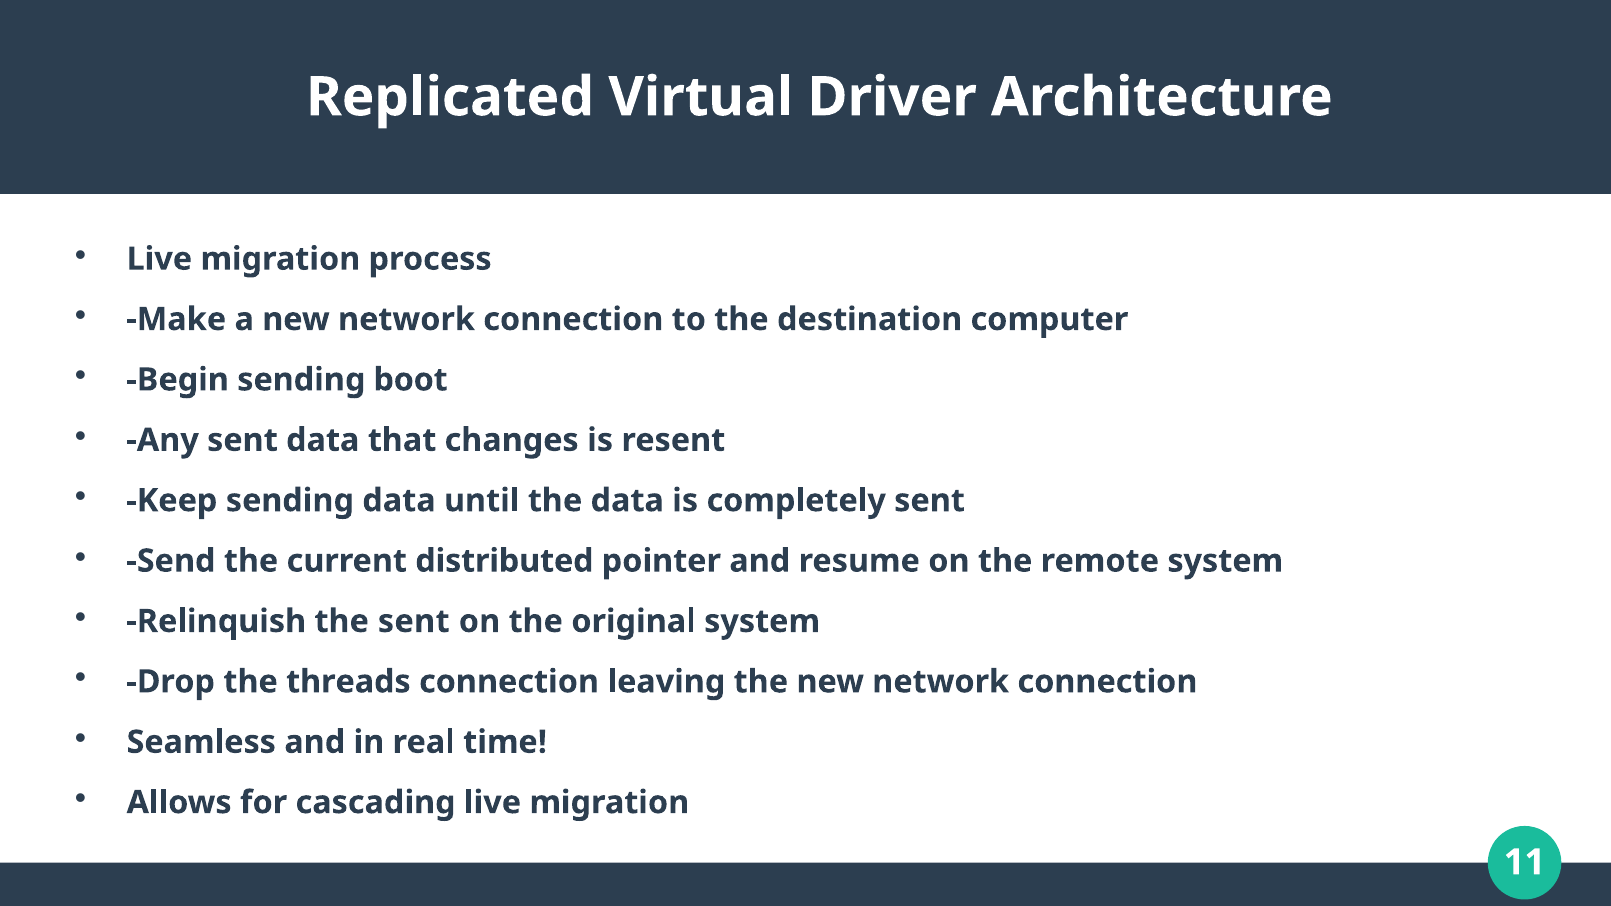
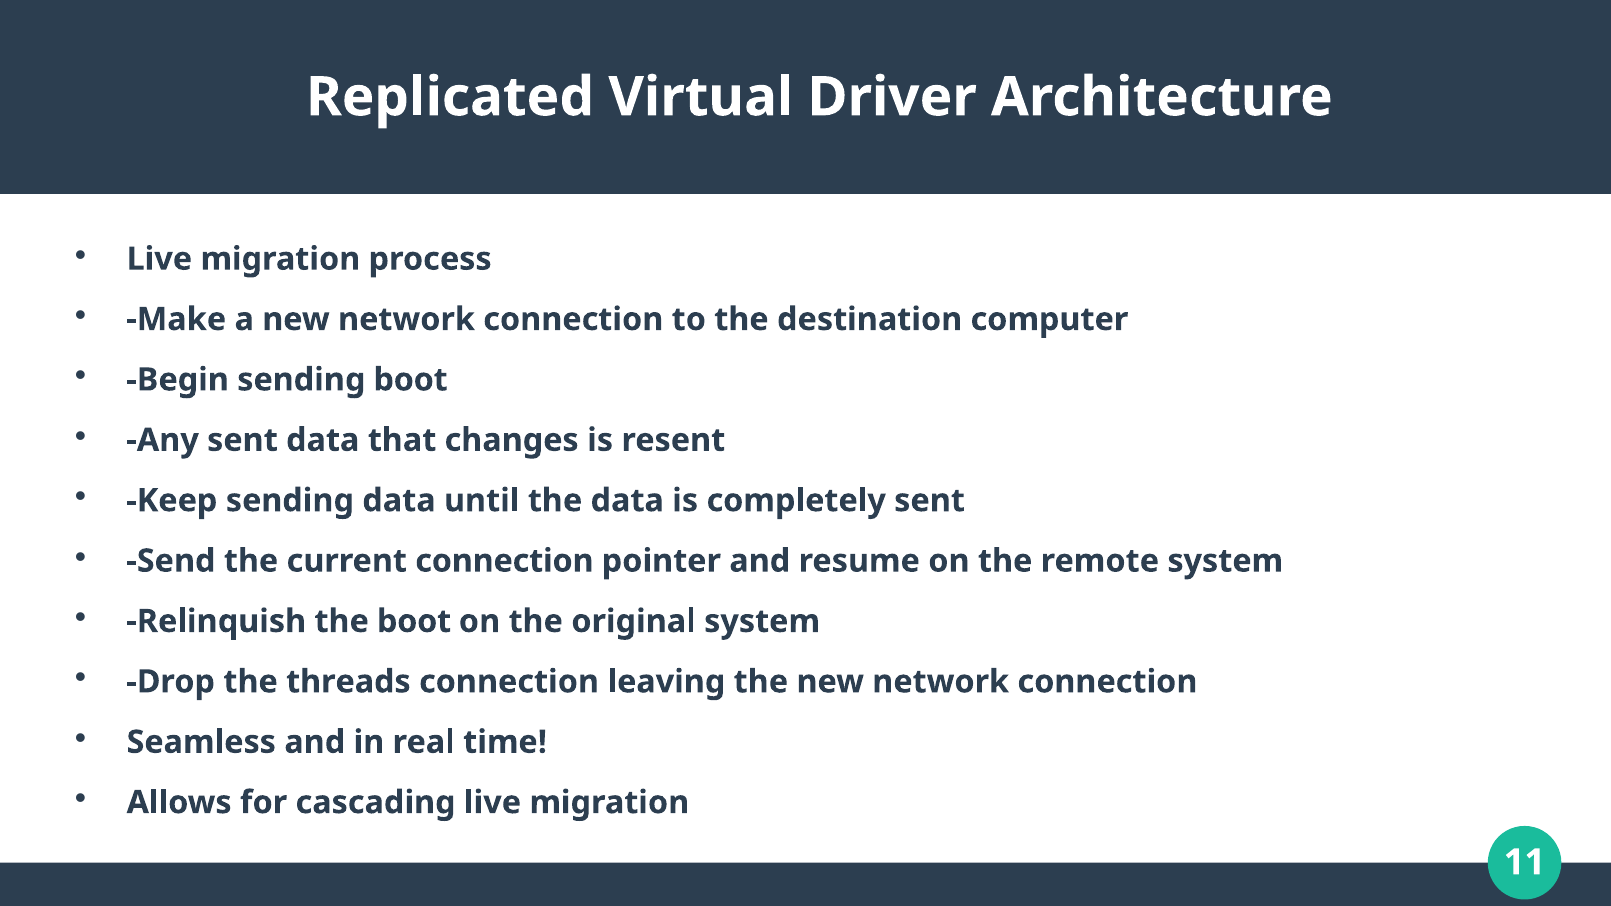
current distributed: distributed -> connection
the sent: sent -> boot
